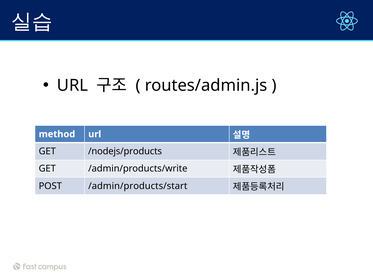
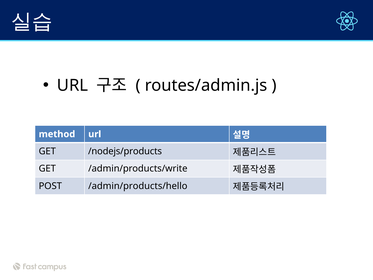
/admin/products/start: /admin/products/start -> /admin/products/hello
